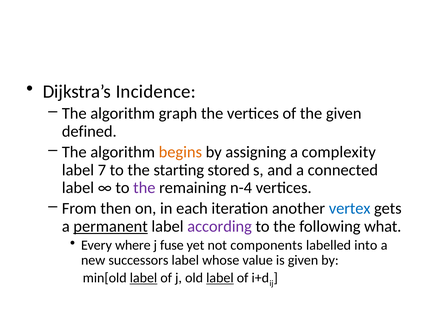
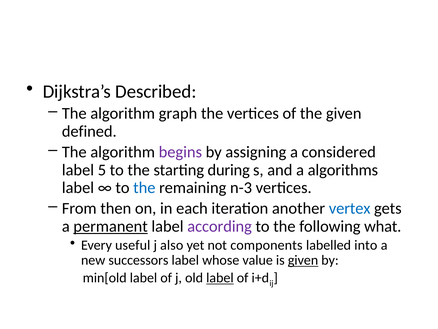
Incidence: Incidence -> Described
begins colour: orange -> purple
complexity: complexity -> considered
7: 7 -> 5
stored: stored -> during
connected: connected -> algorithms
the at (144, 187) colour: purple -> blue
n-4: n-4 -> n-3
where: where -> useful
fuse: fuse -> also
given at (303, 260) underline: none -> present
label at (143, 278) underline: present -> none
